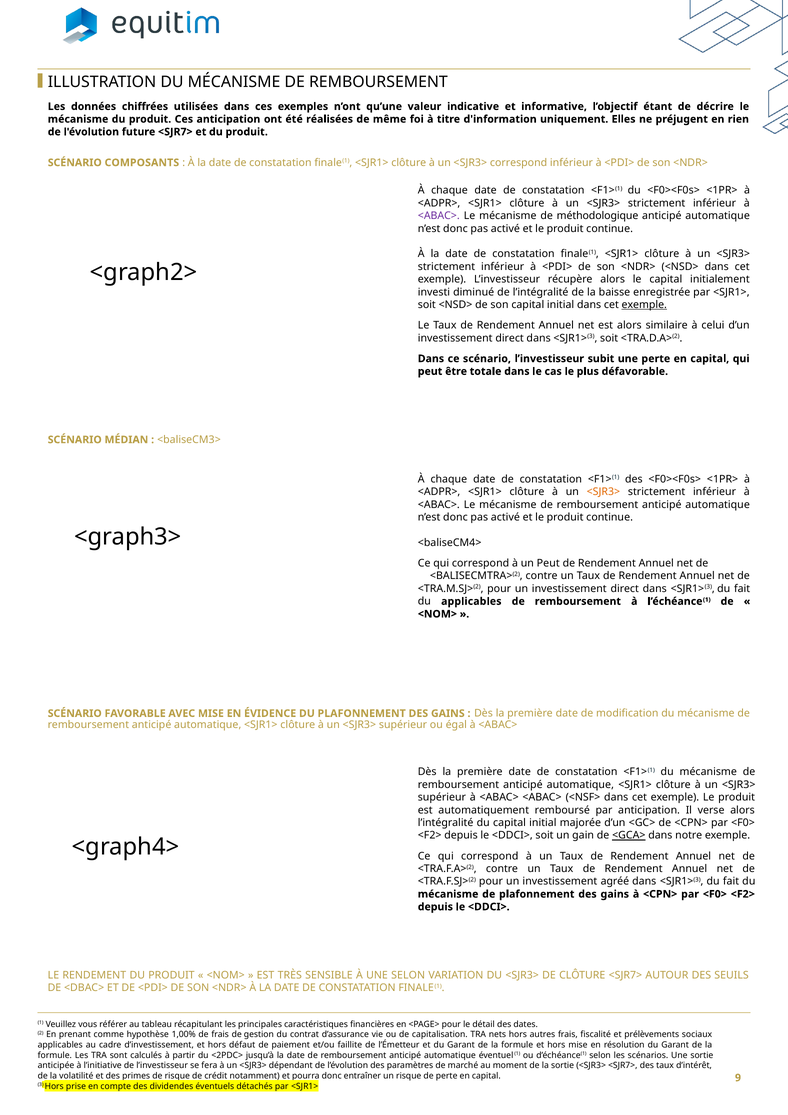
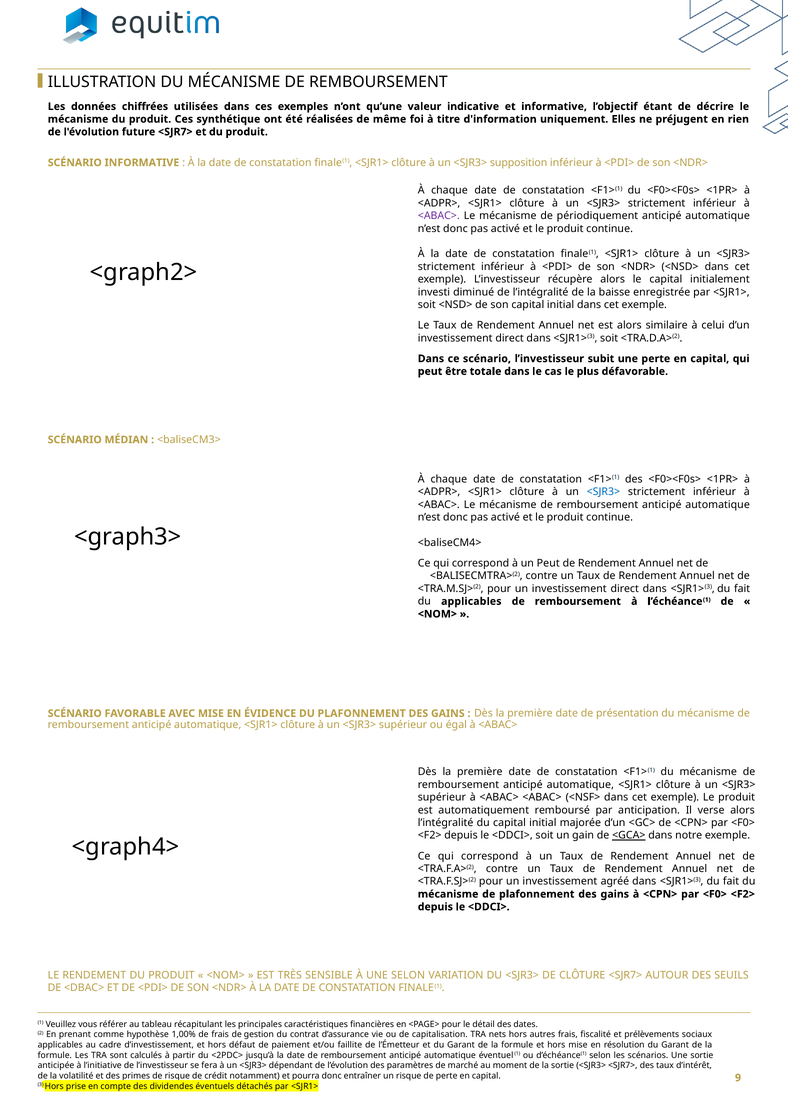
Ces anticipation: anticipation -> synthétique
SCÉNARIO COMPOSANTS: COMPOSANTS -> INFORMATIVE
<SJR3> correspond: correspond -> supposition
méthodologique: méthodologique -> périodiquement
exemple at (644, 305) underline: present -> none
<SJR3> at (603, 492) colour: orange -> blue
modification: modification -> présentation
